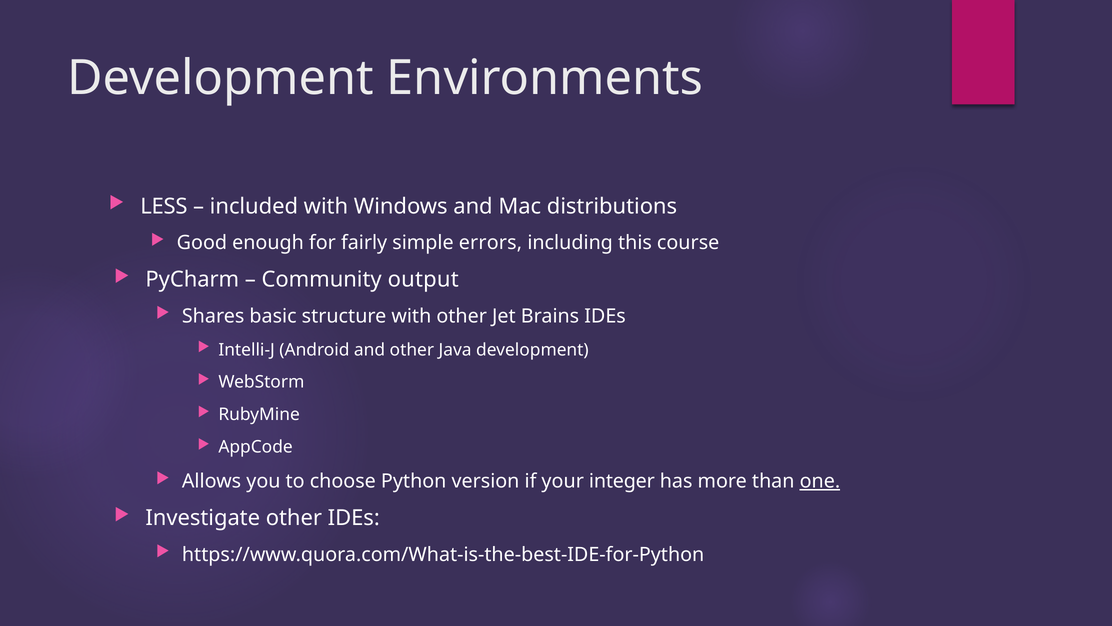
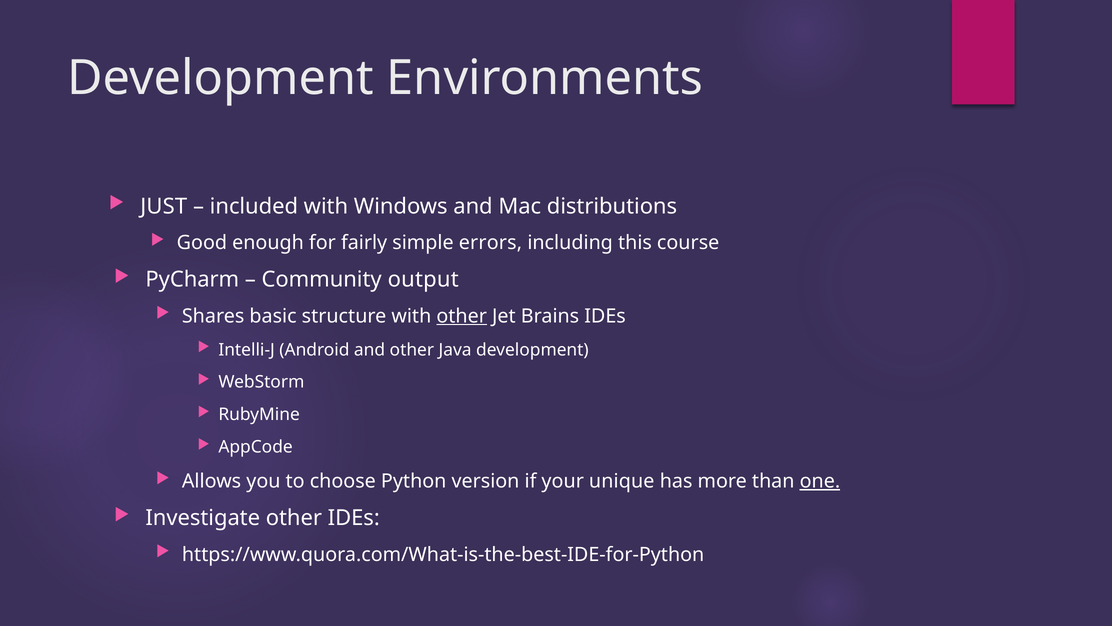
LESS: LESS -> JUST
other at (462, 316) underline: none -> present
integer: integer -> unique
